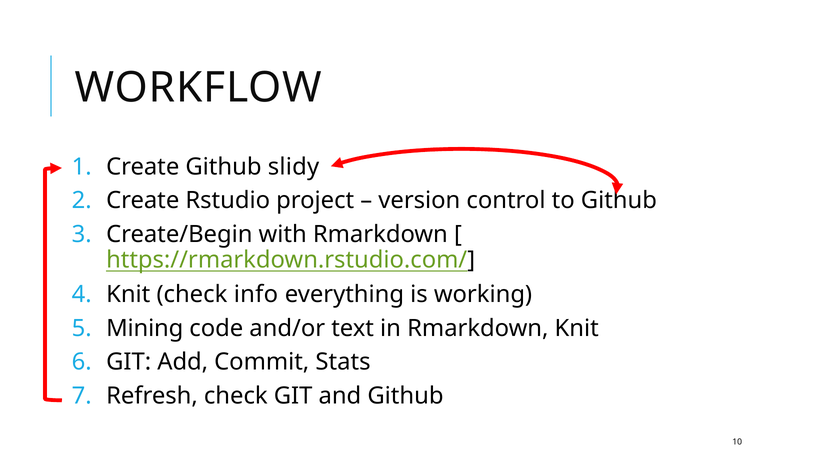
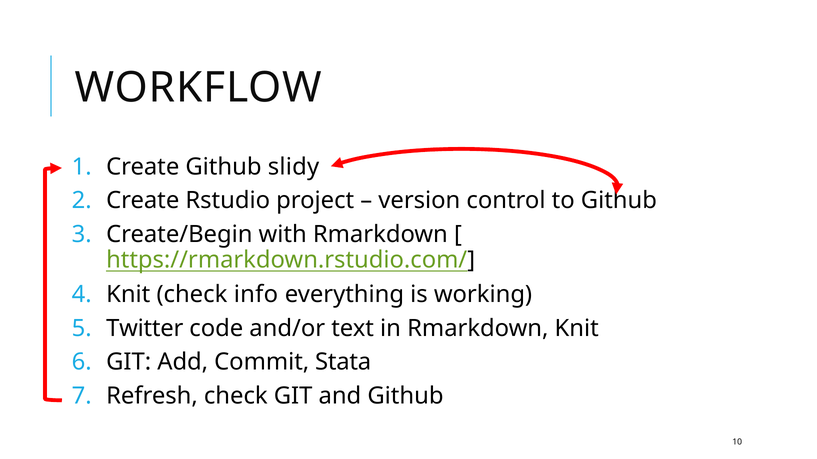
Mining: Mining -> Twitter
Stats: Stats -> Stata
